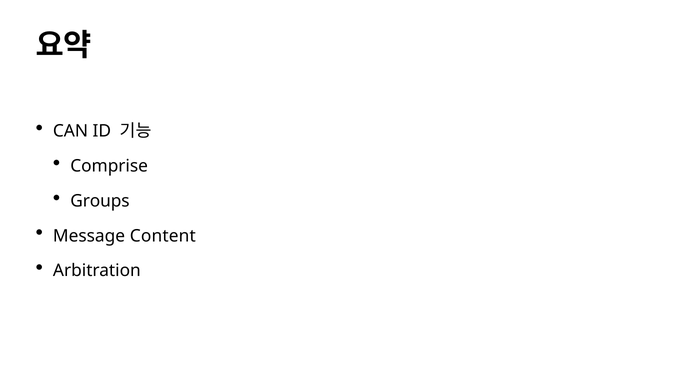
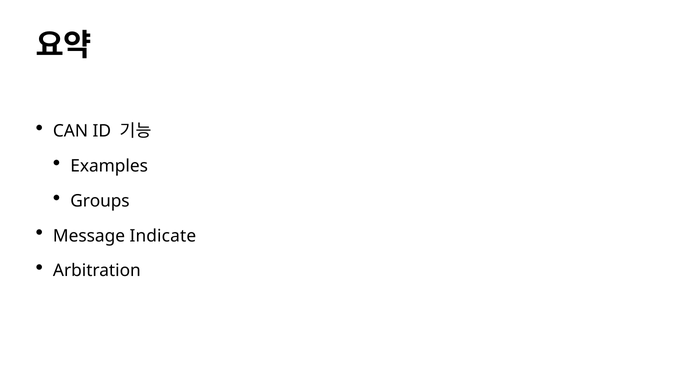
Comprise: Comprise -> Examples
Content: Content -> Indicate
